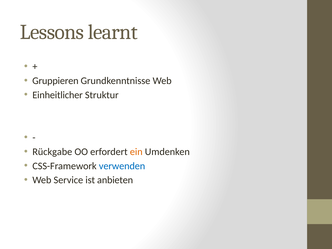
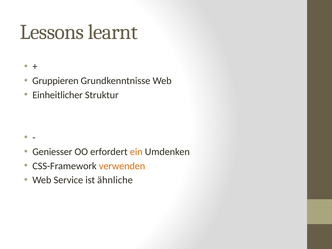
Rückgabe: Rückgabe -> Geniesser
verwenden colour: blue -> orange
anbieten: anbieten -> ähnliche
